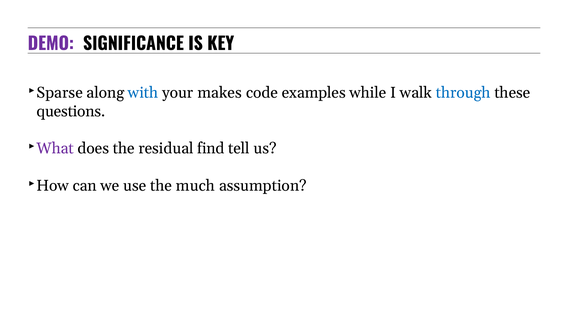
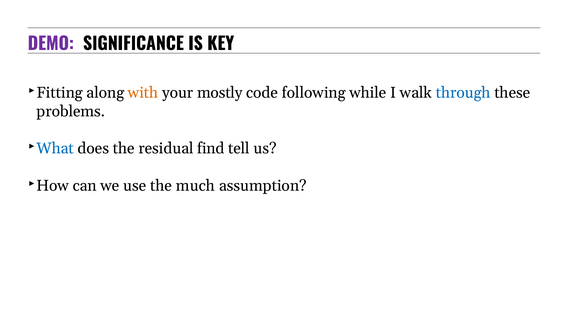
Sparse: Sparse -> Fitting
with colour: blue -> orange
makes: makes -> mostly
examples: examples -> following
questions: questions -> problems
What colour: purple -> blue
